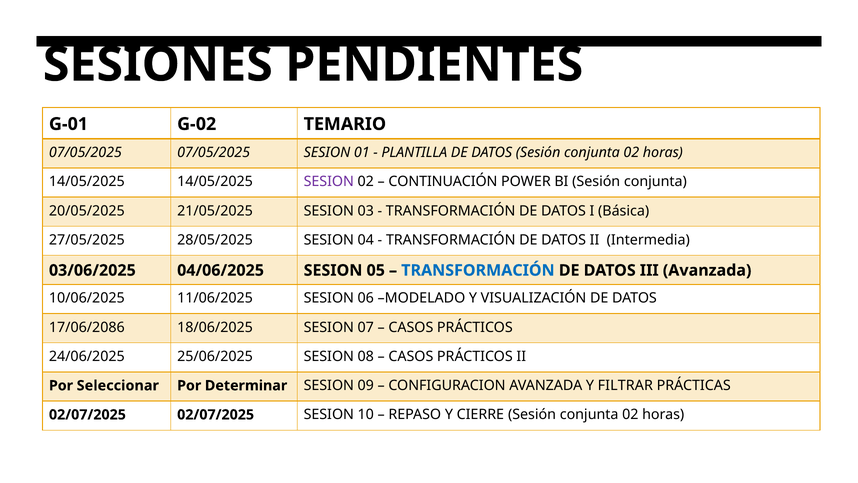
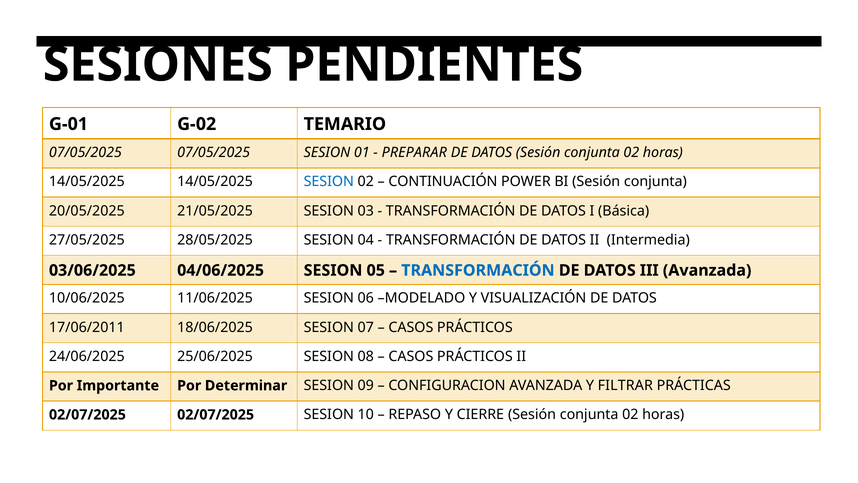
PLANTILLA: PLANTILLA -> PREPARAR
SESION at (329, 182) colour: purple -> blue
17/06/2086: 17/06/2086 -> 17/06/2011
Seleccionar: Seleccionar -> Importante
